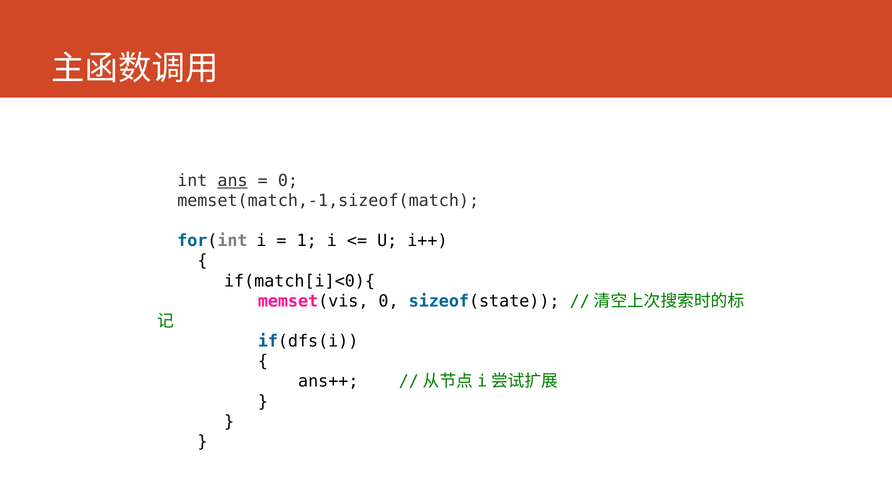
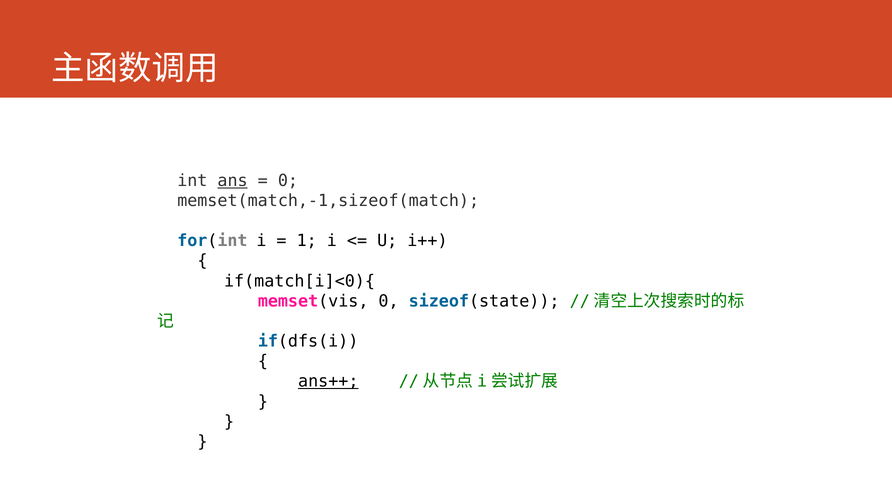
ans++ underline: none -> present
